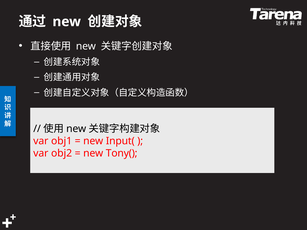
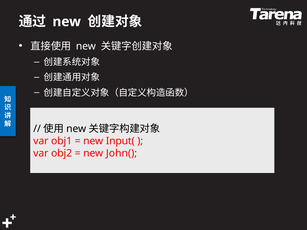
Tony(: Tony( -> John(
